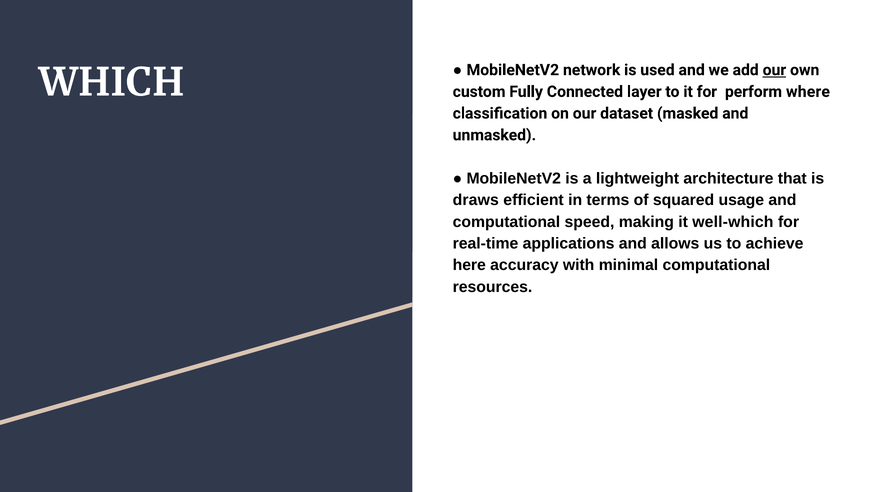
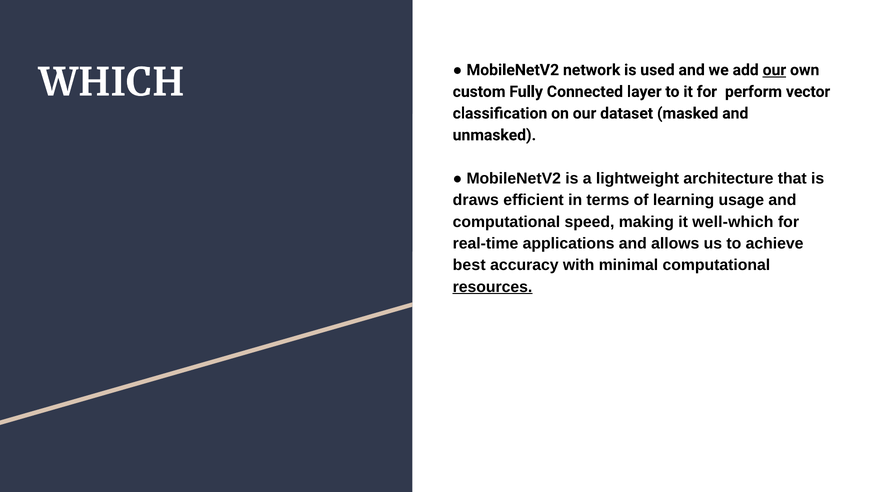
where: where -> vector
squared: squared -> learning
here: here -> best
resources underline: none -> present
